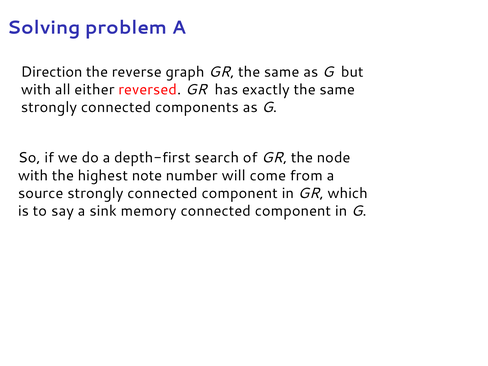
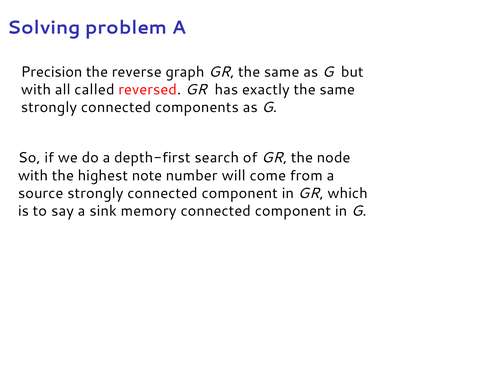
Direction: Direction -> Precision
either: either -> called
